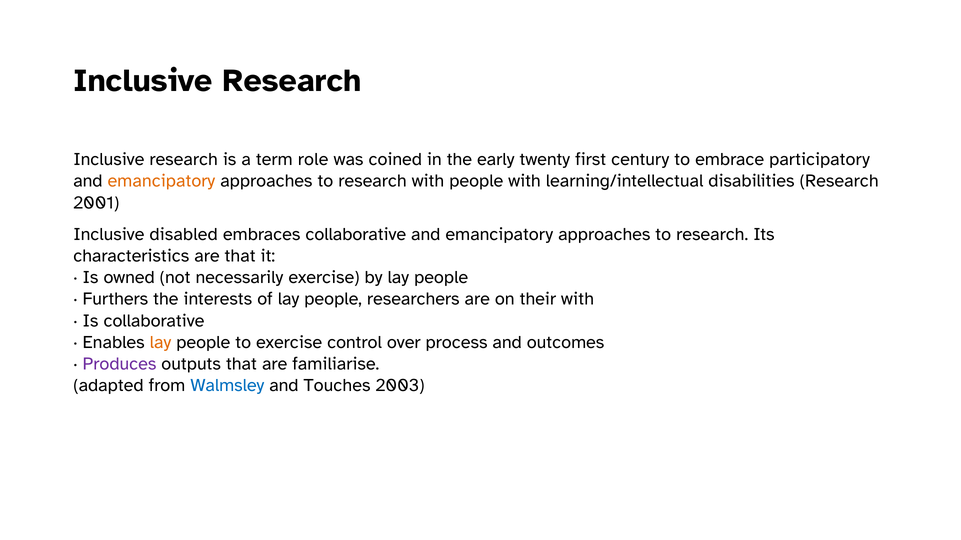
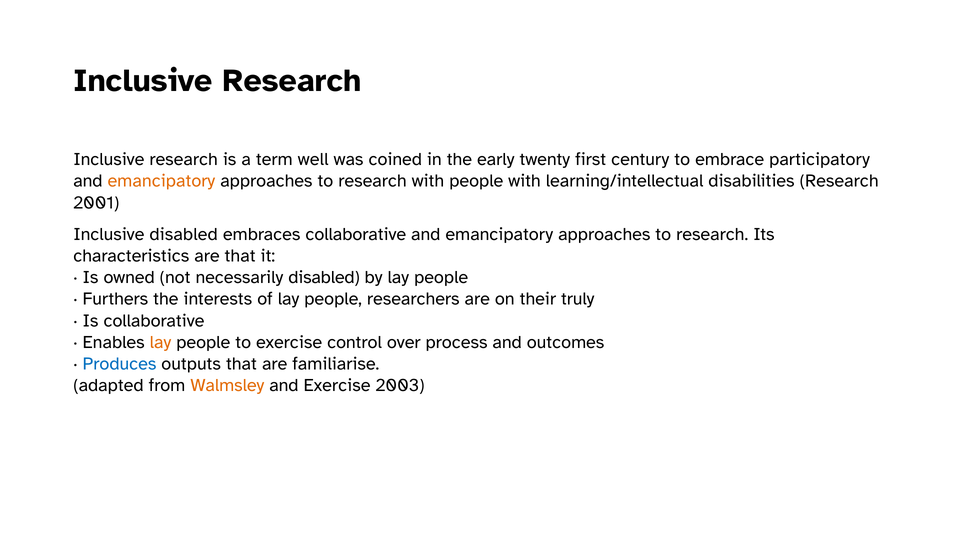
role: role -> well
necessarily exercise: exercise -> disabled
their with: with -> truly
Produces colour: purple -> blue
Walmsley colour: blue -> orange
and Touches: Touches -> Exercise
